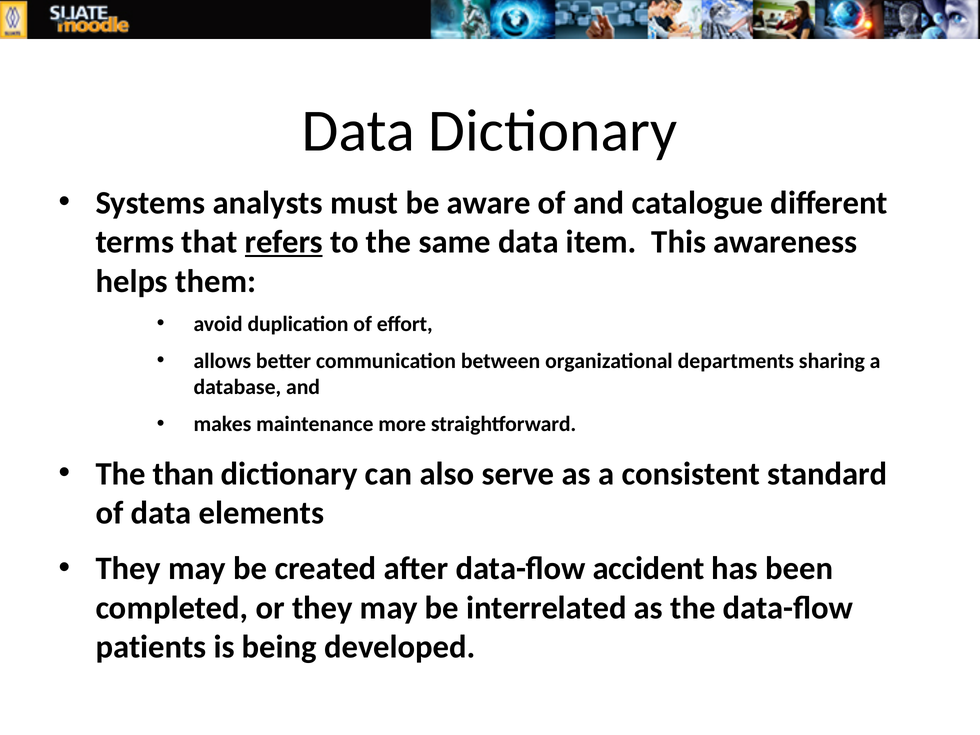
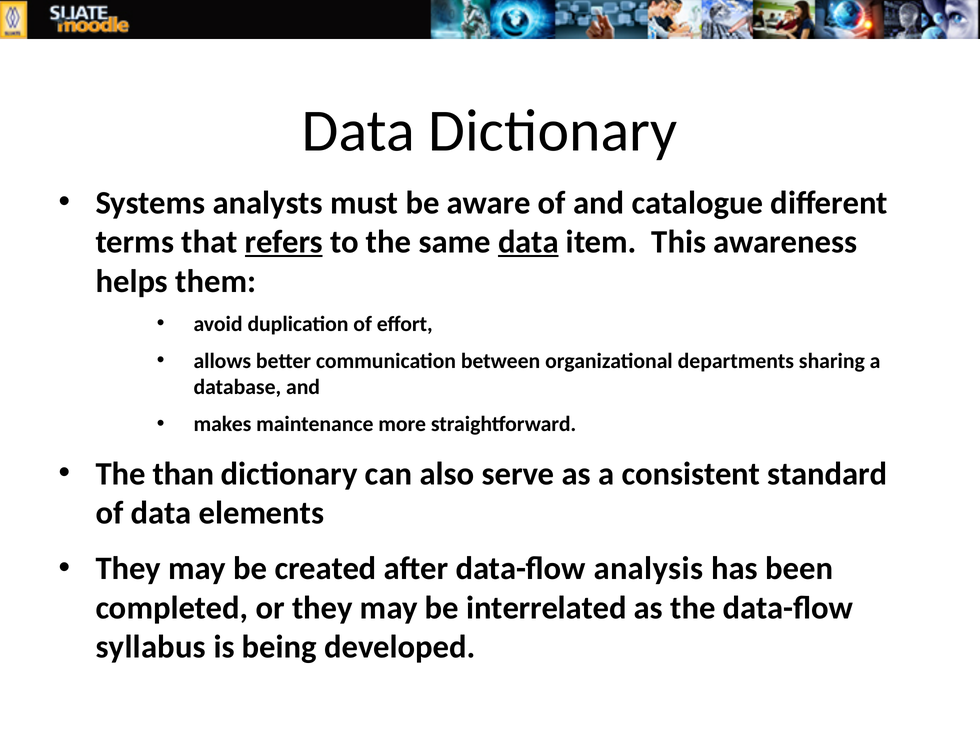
data at (528, 242) underline: none -> present
accident: accident -> analysis
patients: patients -> syllabus
